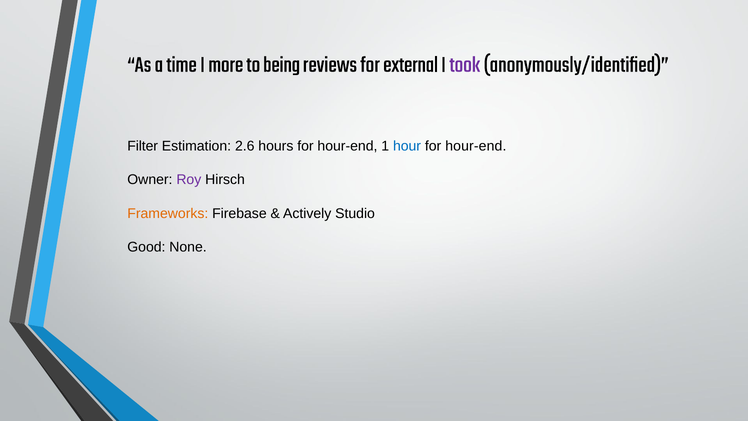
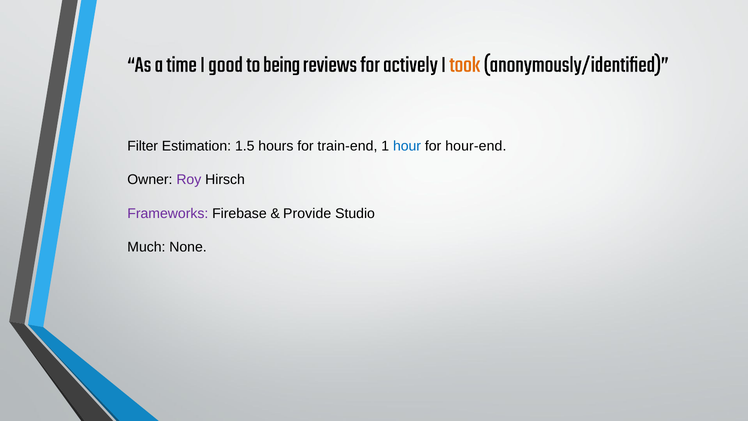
more: more -> good
external: external -> actively
took colour: purple -> orange
2.6: 2.6 -> 1.5
hours for hour-end: hour-end -> train-end
Frameworks colour: orange -> purple
Actively: Actively -> Provide
Good: Good -> Much
